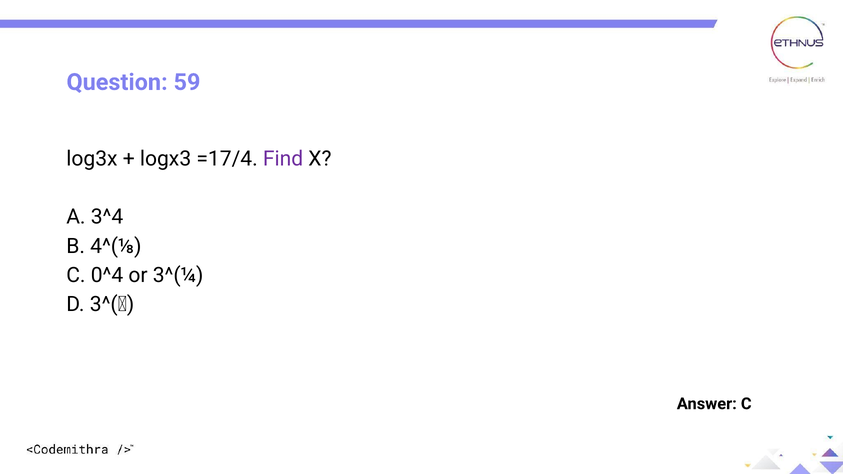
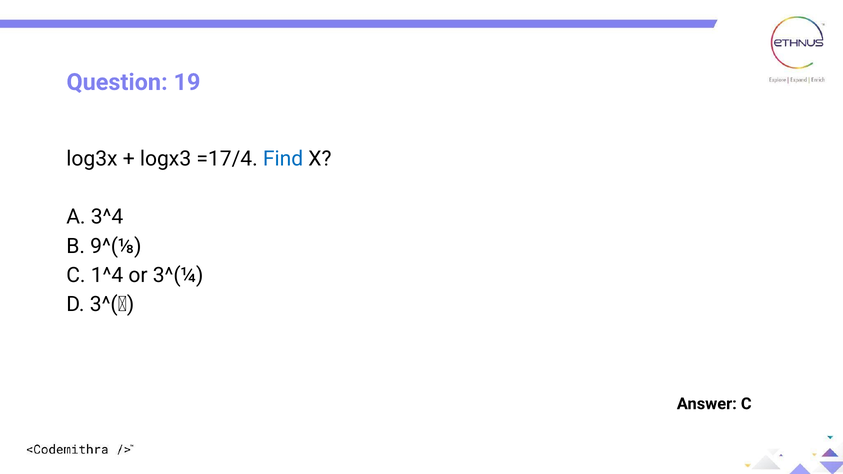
59: 59 -> 19
Find colour: purple -> blue
4^(⅛: 4^(⅛ -> 9^(⅛
0^4: 0^4 -> 1^4
